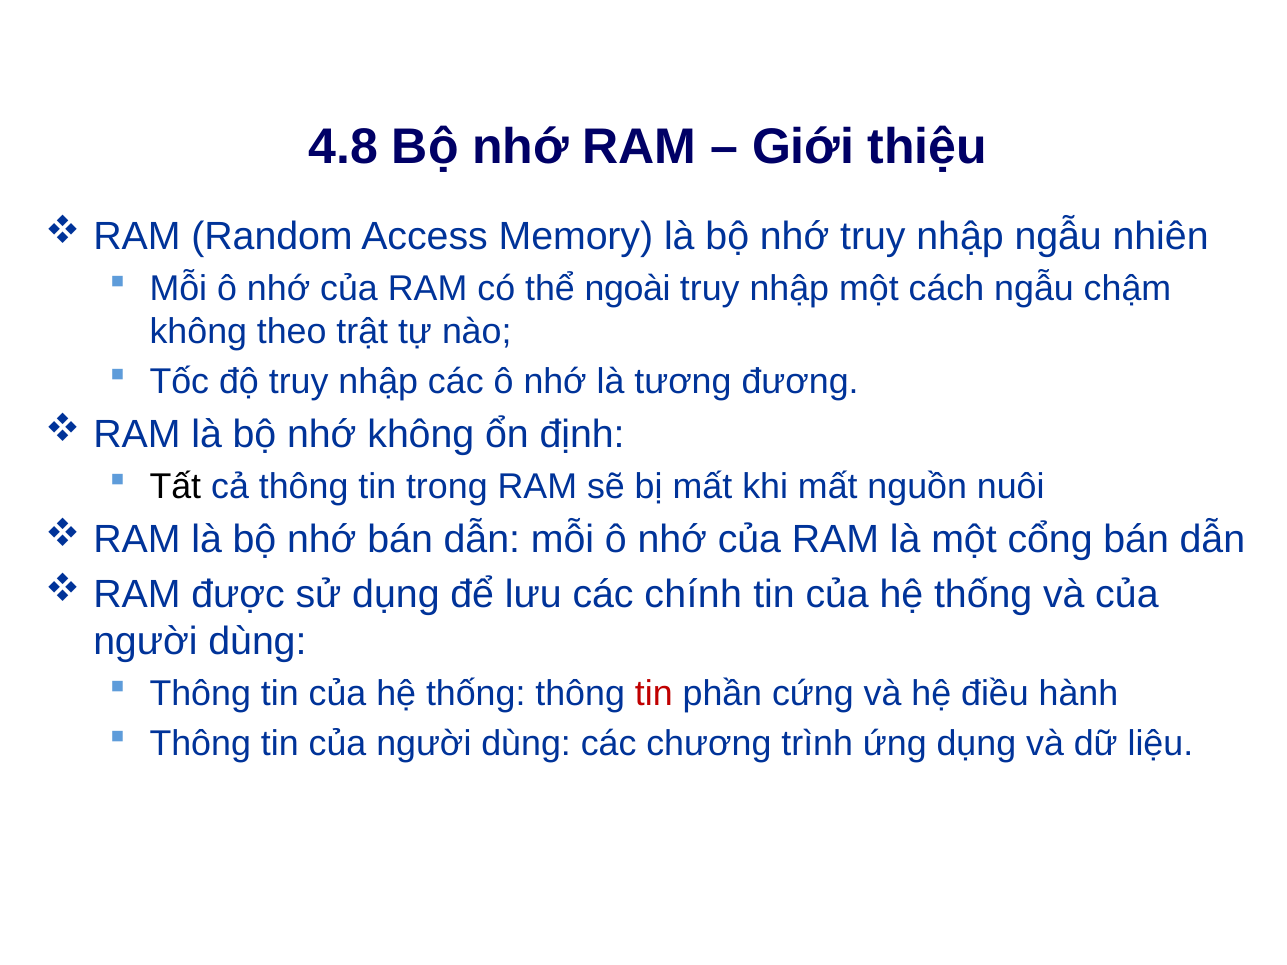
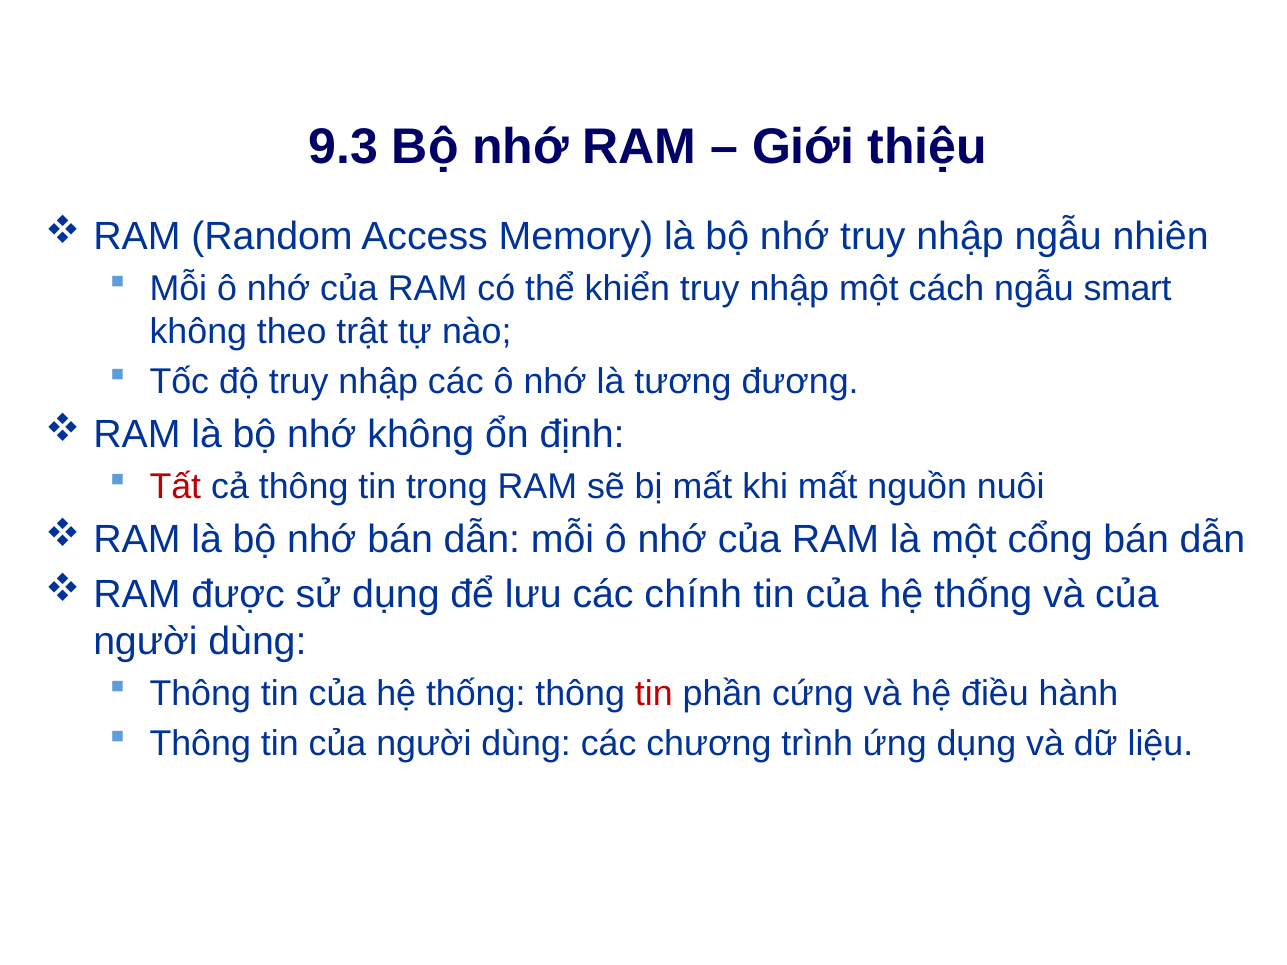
4.8: 4.8 -> 9.3
ngoài: ngoài -> khiển
chậm: chậm -> smart
Tất colour: black -> red
